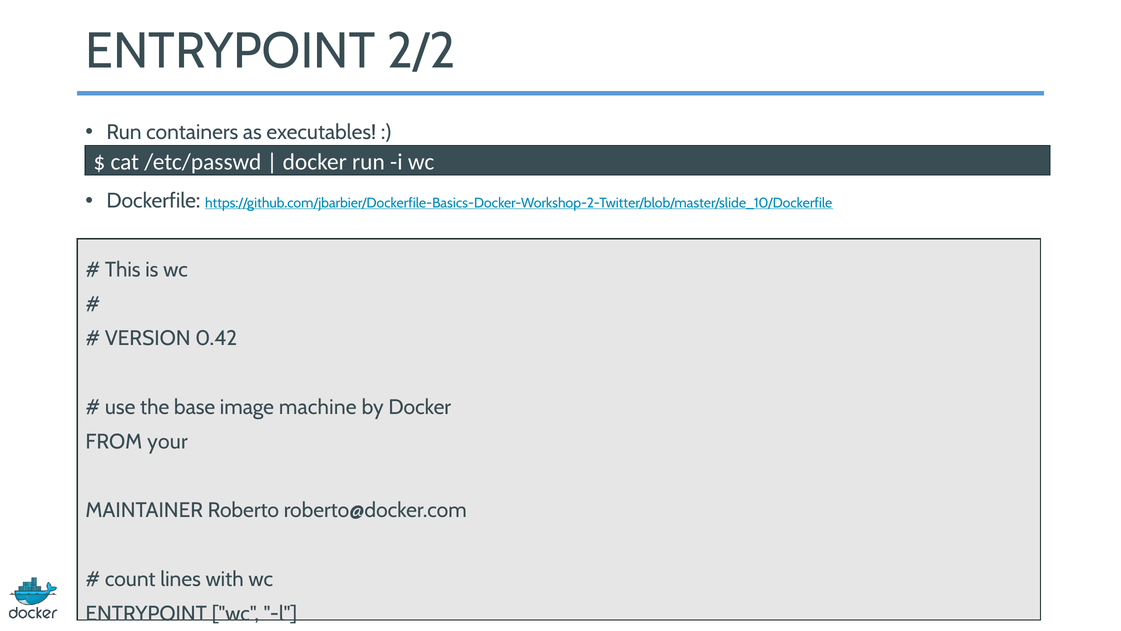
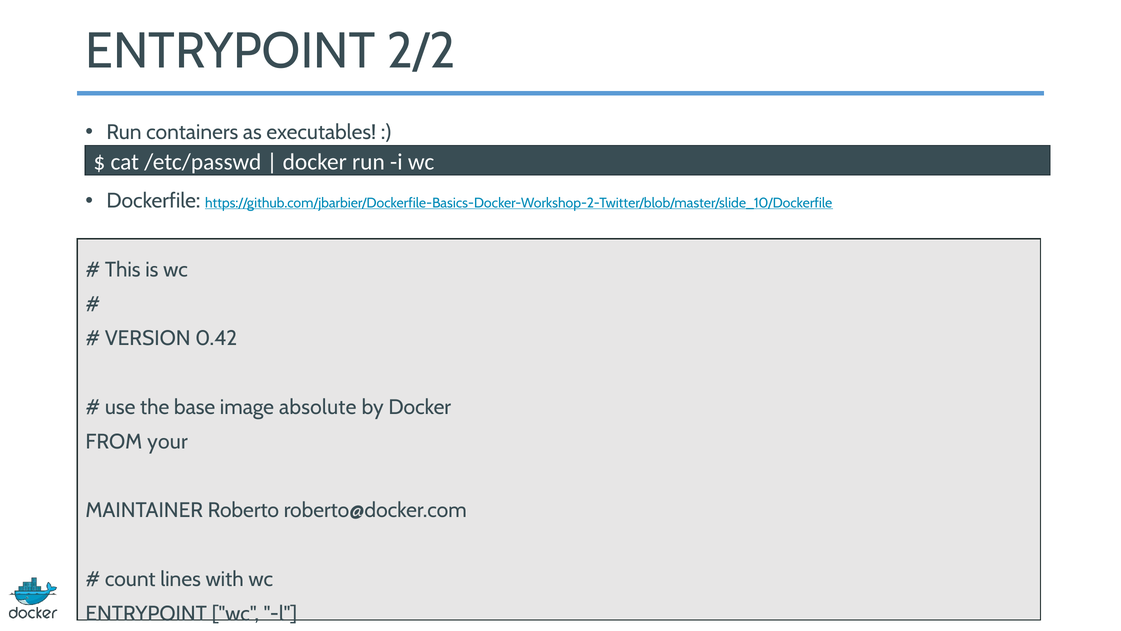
machine: machine -> absolute
